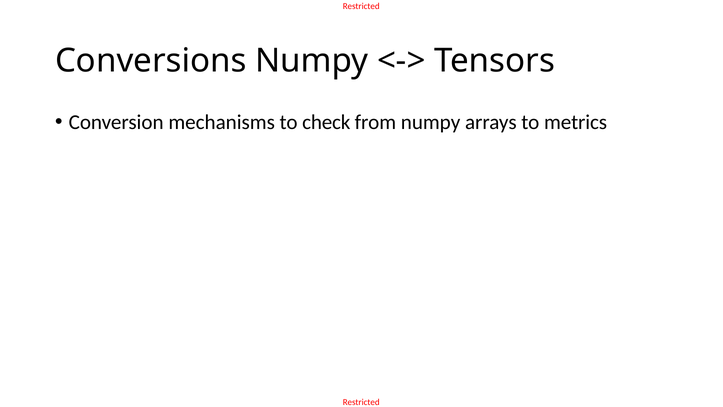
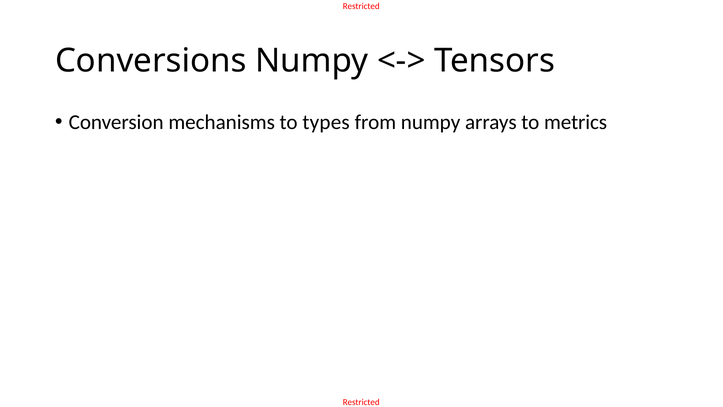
check: check -> types
